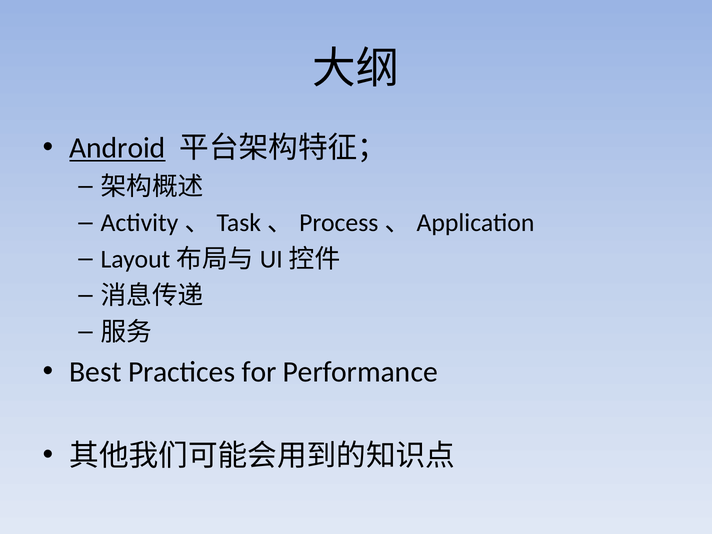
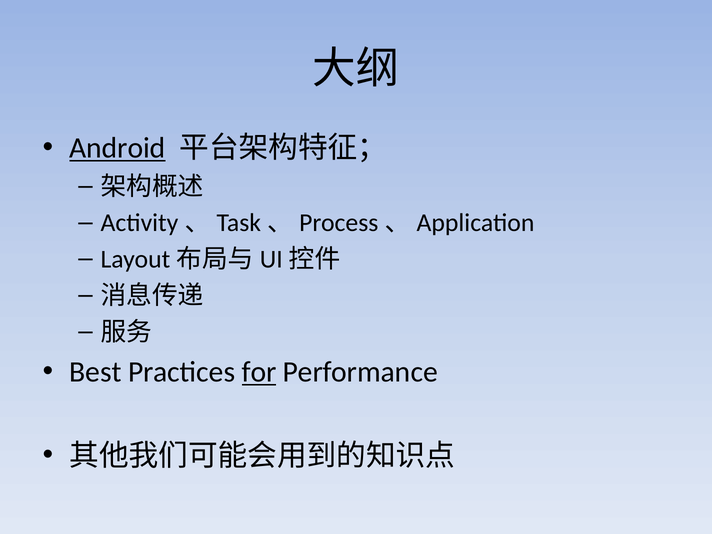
for underline: none -> present
